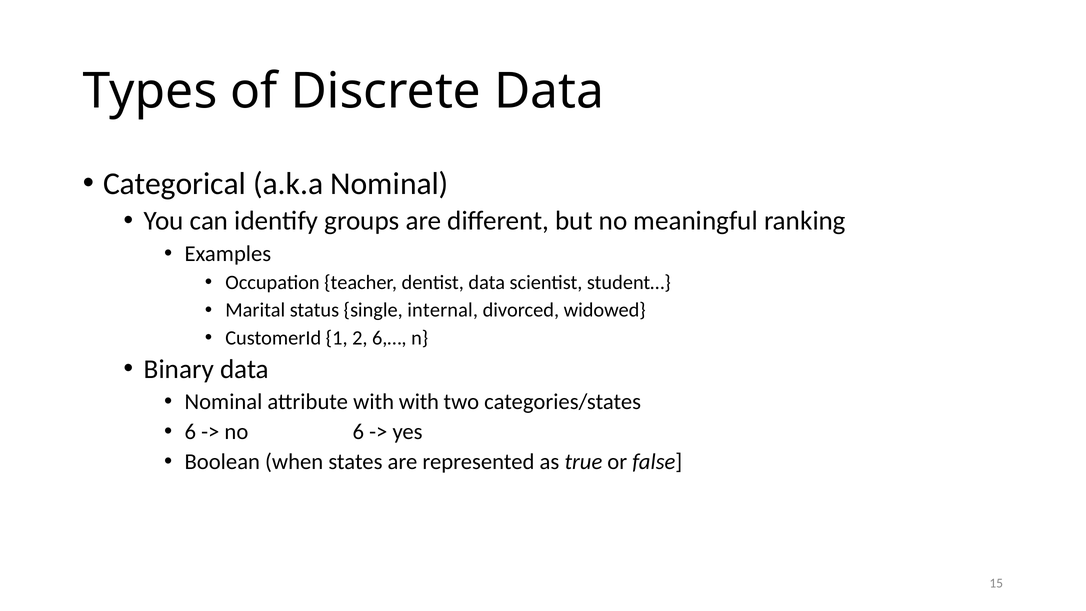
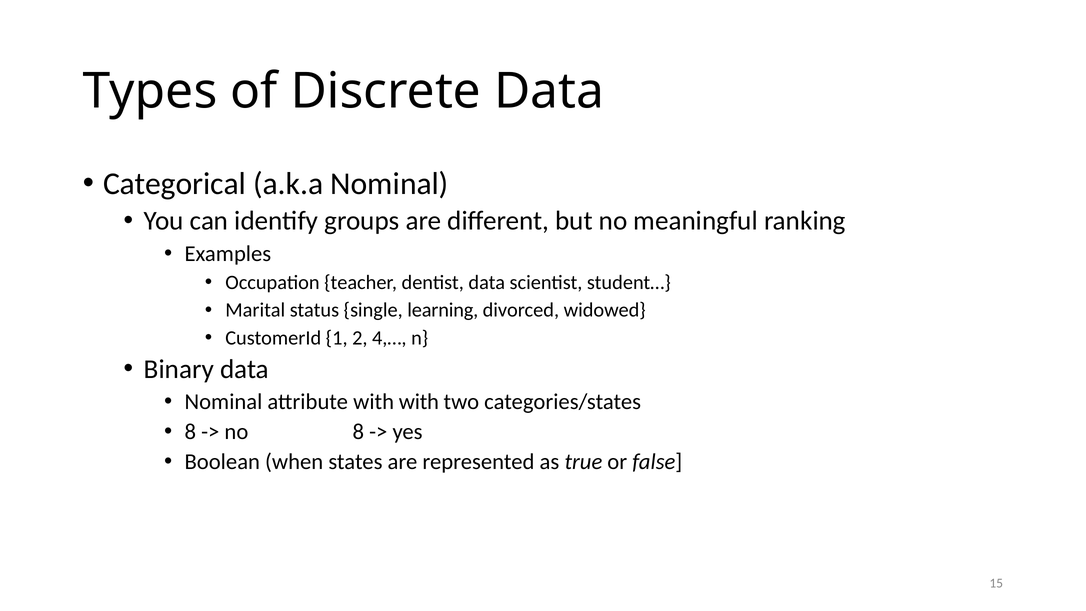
internal: internal -> learning
6,…: 6,… -> 4,…
6 at (190, 432): 6 -> 8
no 6: 6 -> 8
